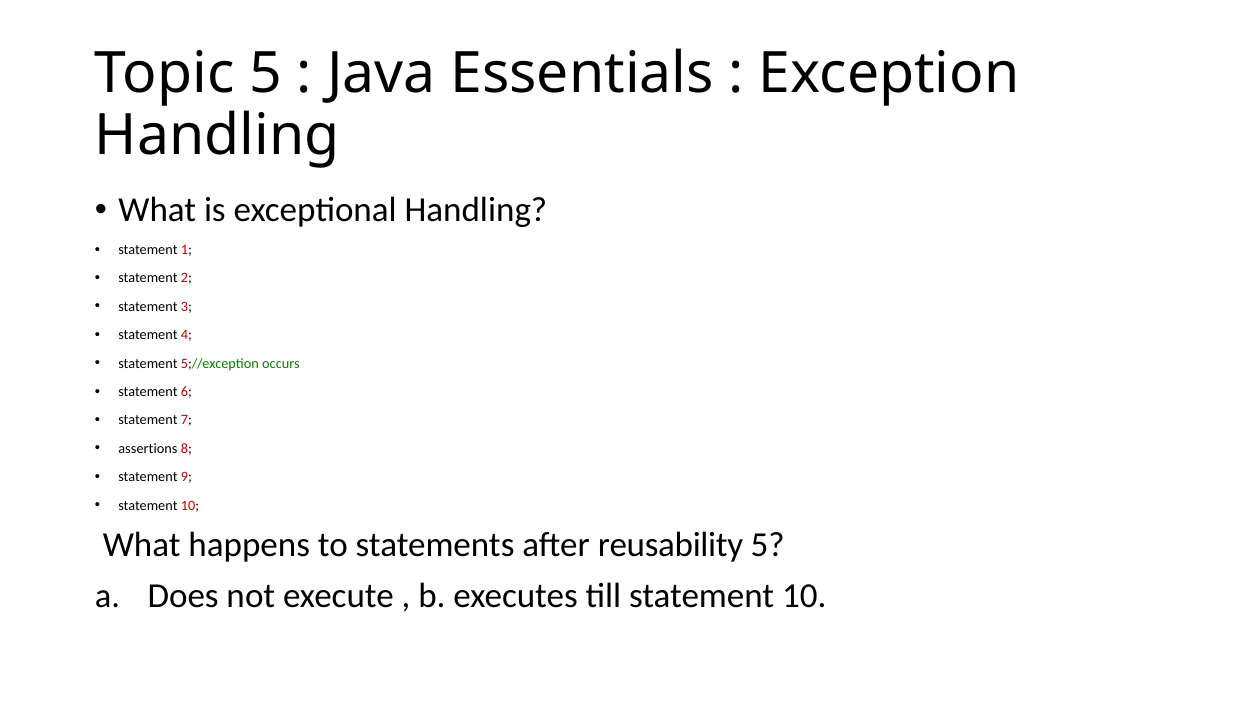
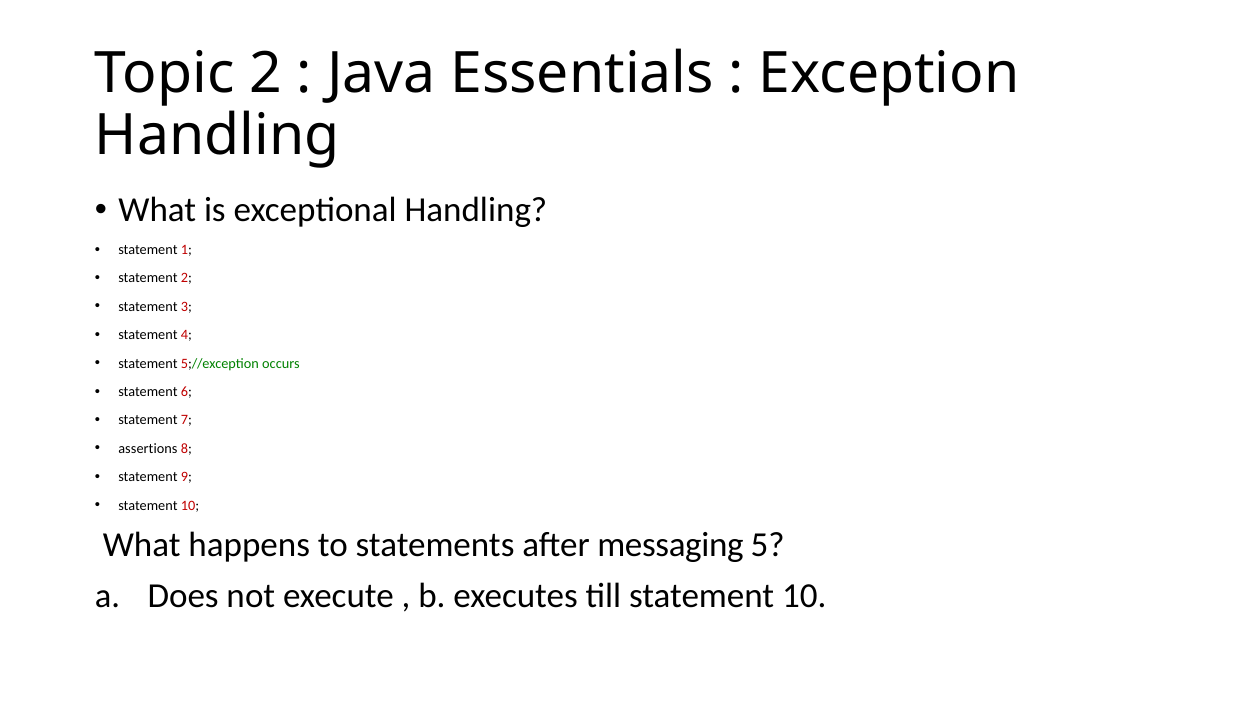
Topic 5: 5 -> 2
reusability: reusability -> messaging
